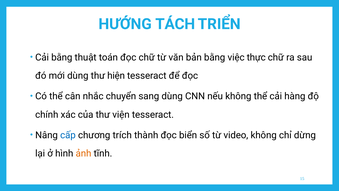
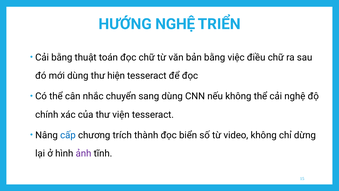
HƯỚNG TÁCH: TÁCH -> NGHỆ
thực: thực -> điều
cải hàng: hàng -> nghệ
ảnh colour: orange -> purple
